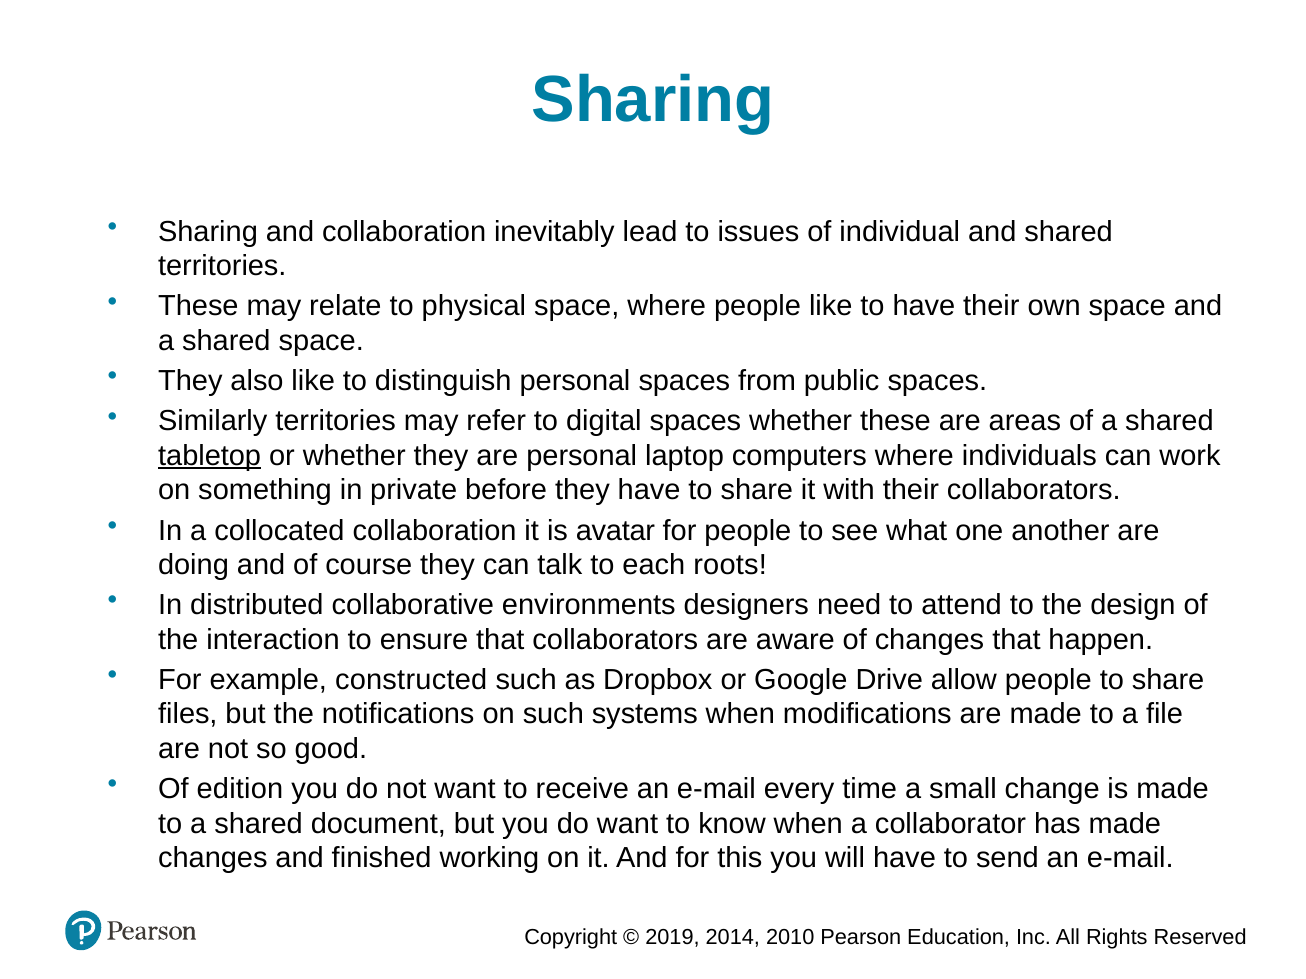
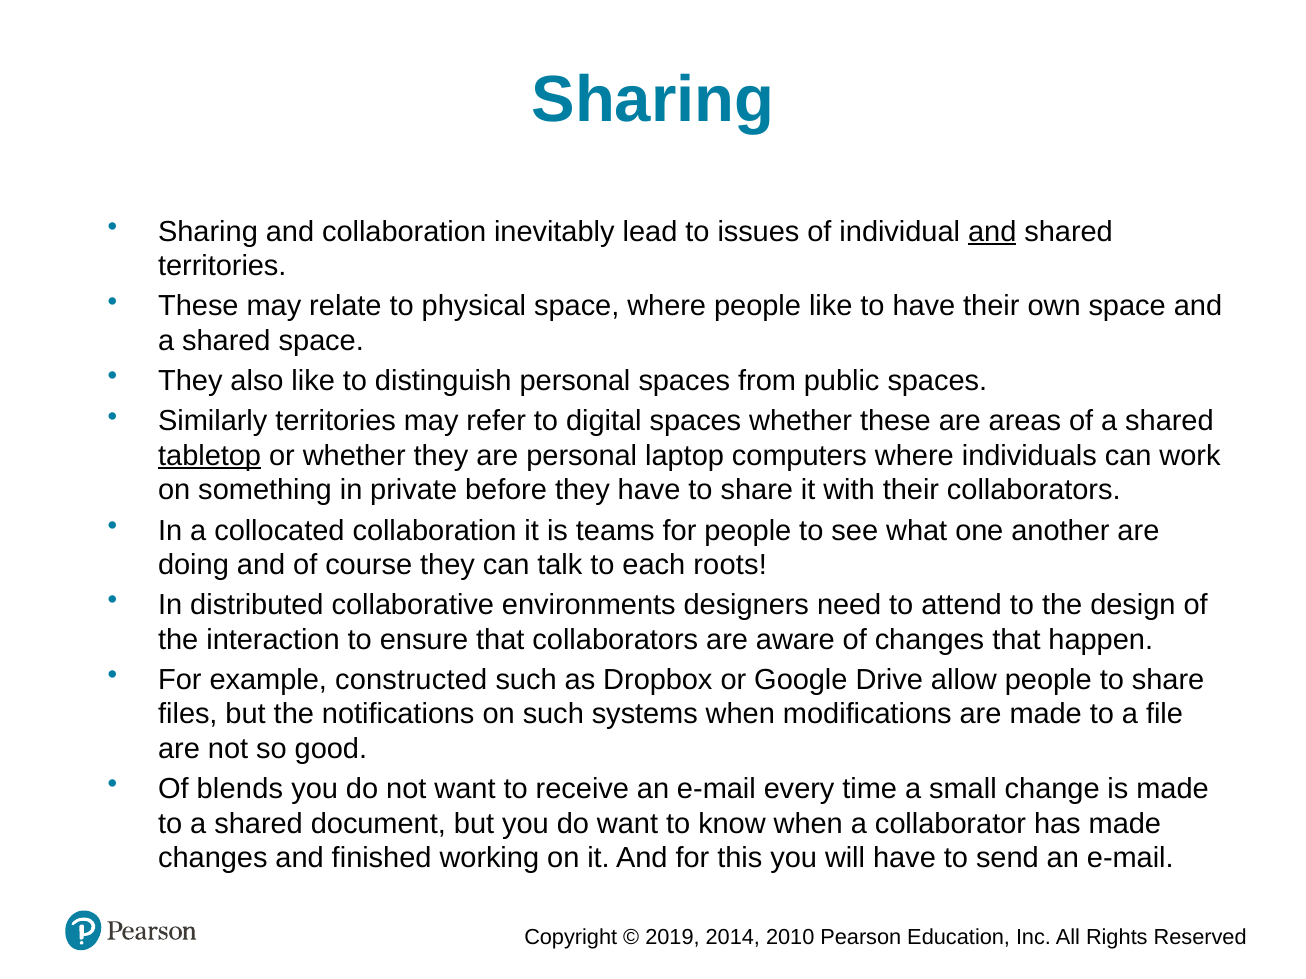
and at (992, 232) underline: none -> present
avatar: avatar -> teams
edition: edition -> blends
